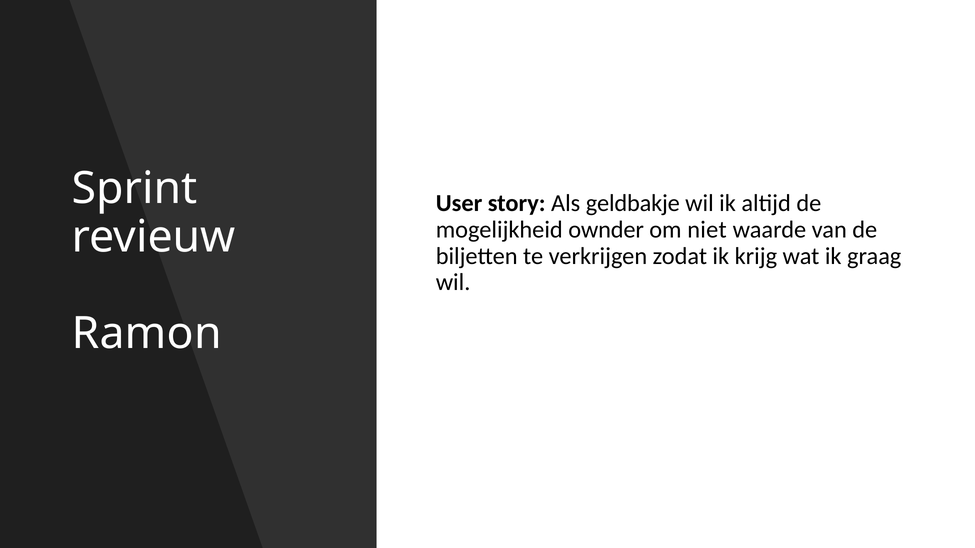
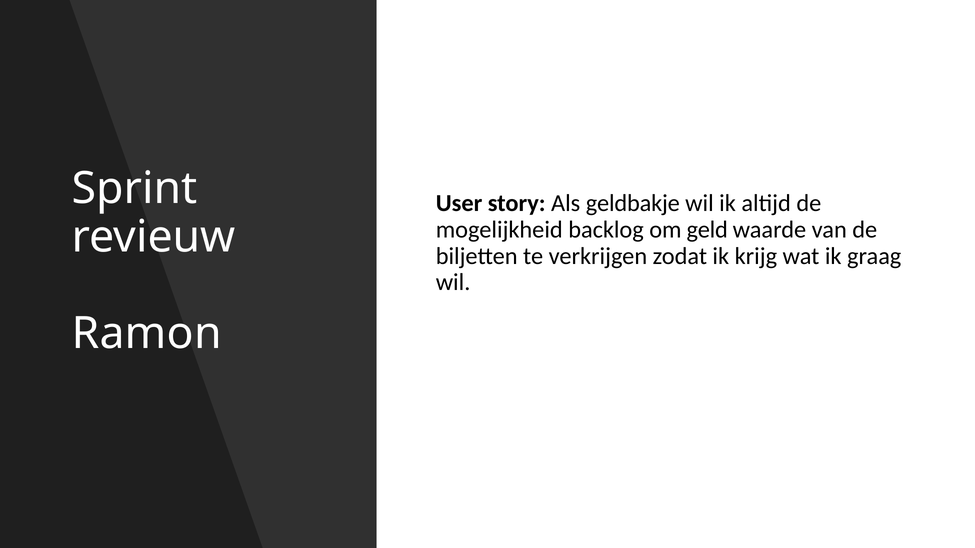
ownder: ownder -> backlog
niet: niet -> geld
